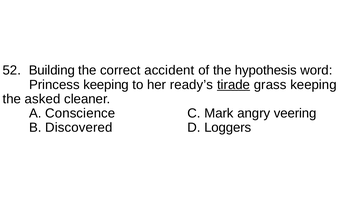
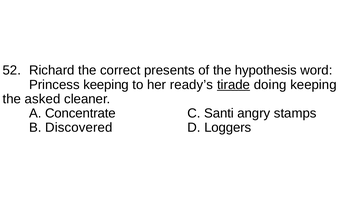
Building: Building -> Richard
accident: accident -> presents
grass: grass -> doing
Conscience: Conscience -> Concentrate
Mark: Mark -> Santi
veering: veering -> stamps
